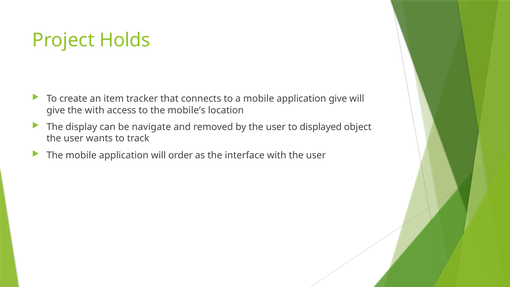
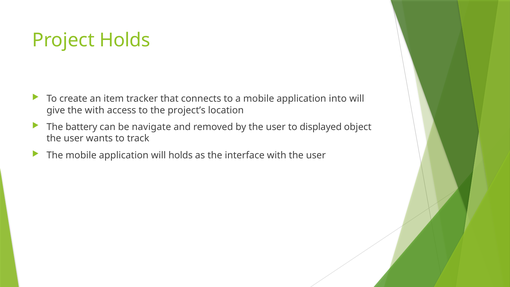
application give: give -> into
mobile’s: mobile’s -> project’s
display: display -> battery
will order: order -> holds
